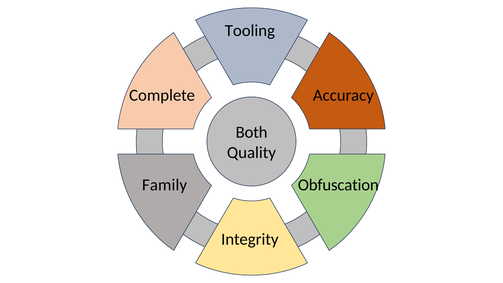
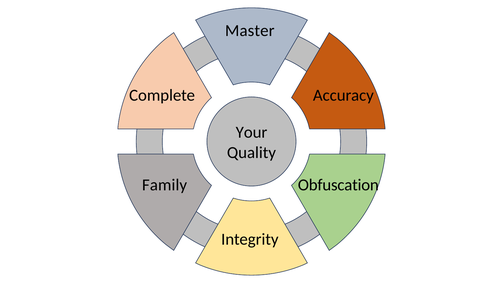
Tooling: Tooling -> Master
Both: Both -> Your
